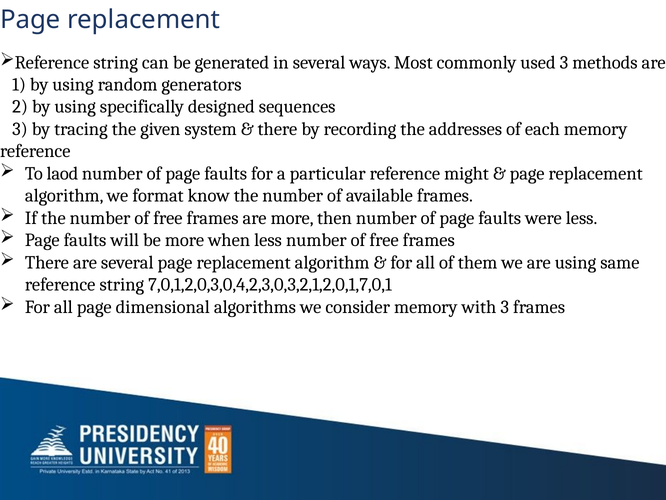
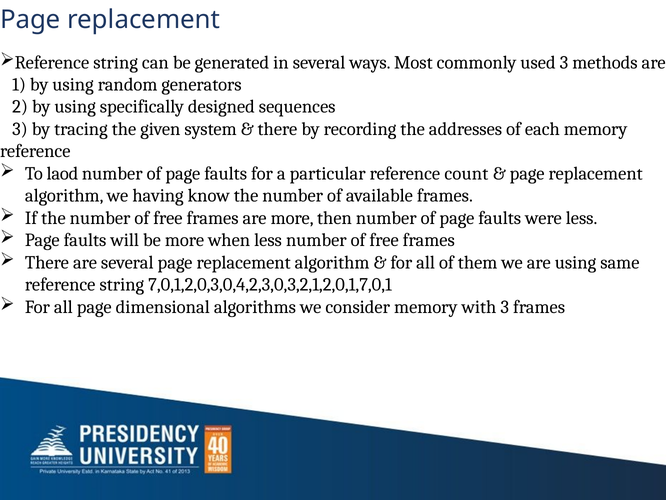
might: might -> count
format: format -> having
